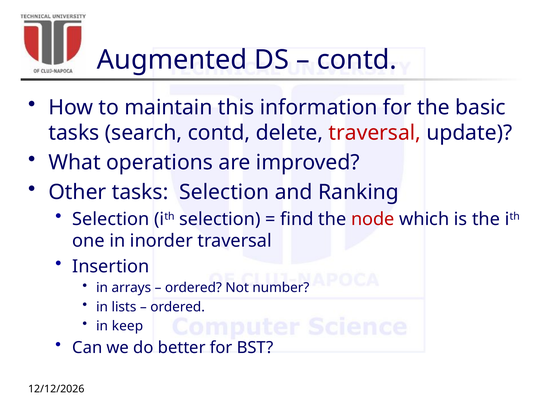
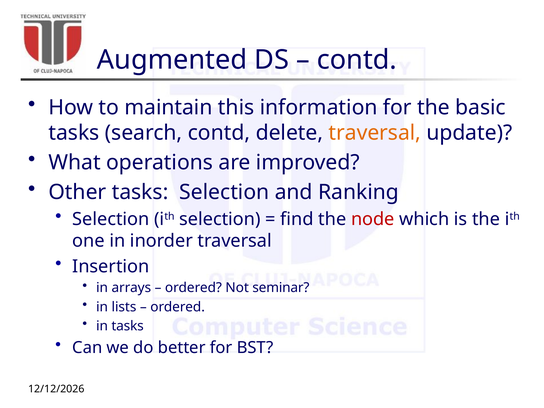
traversal at (375, 133) colour: red -> orange
number: number -> seminar
in keep: keep -> tasks
